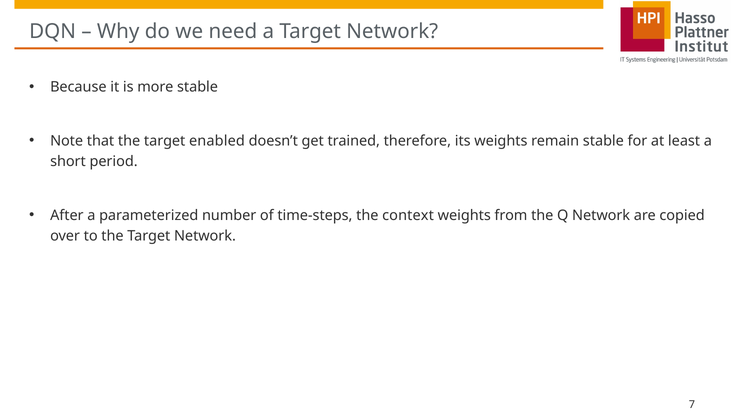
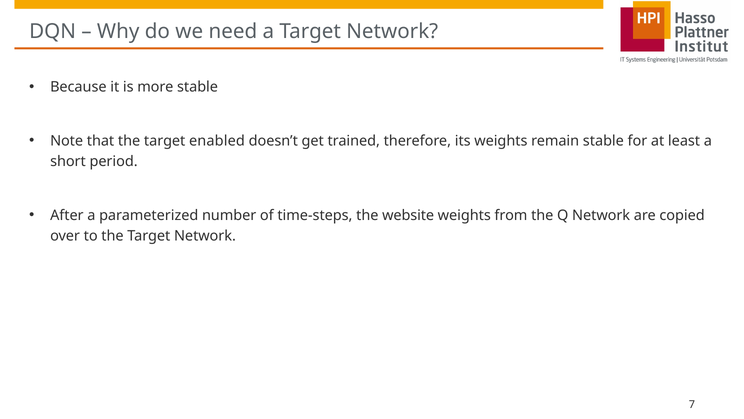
context: context -> website
